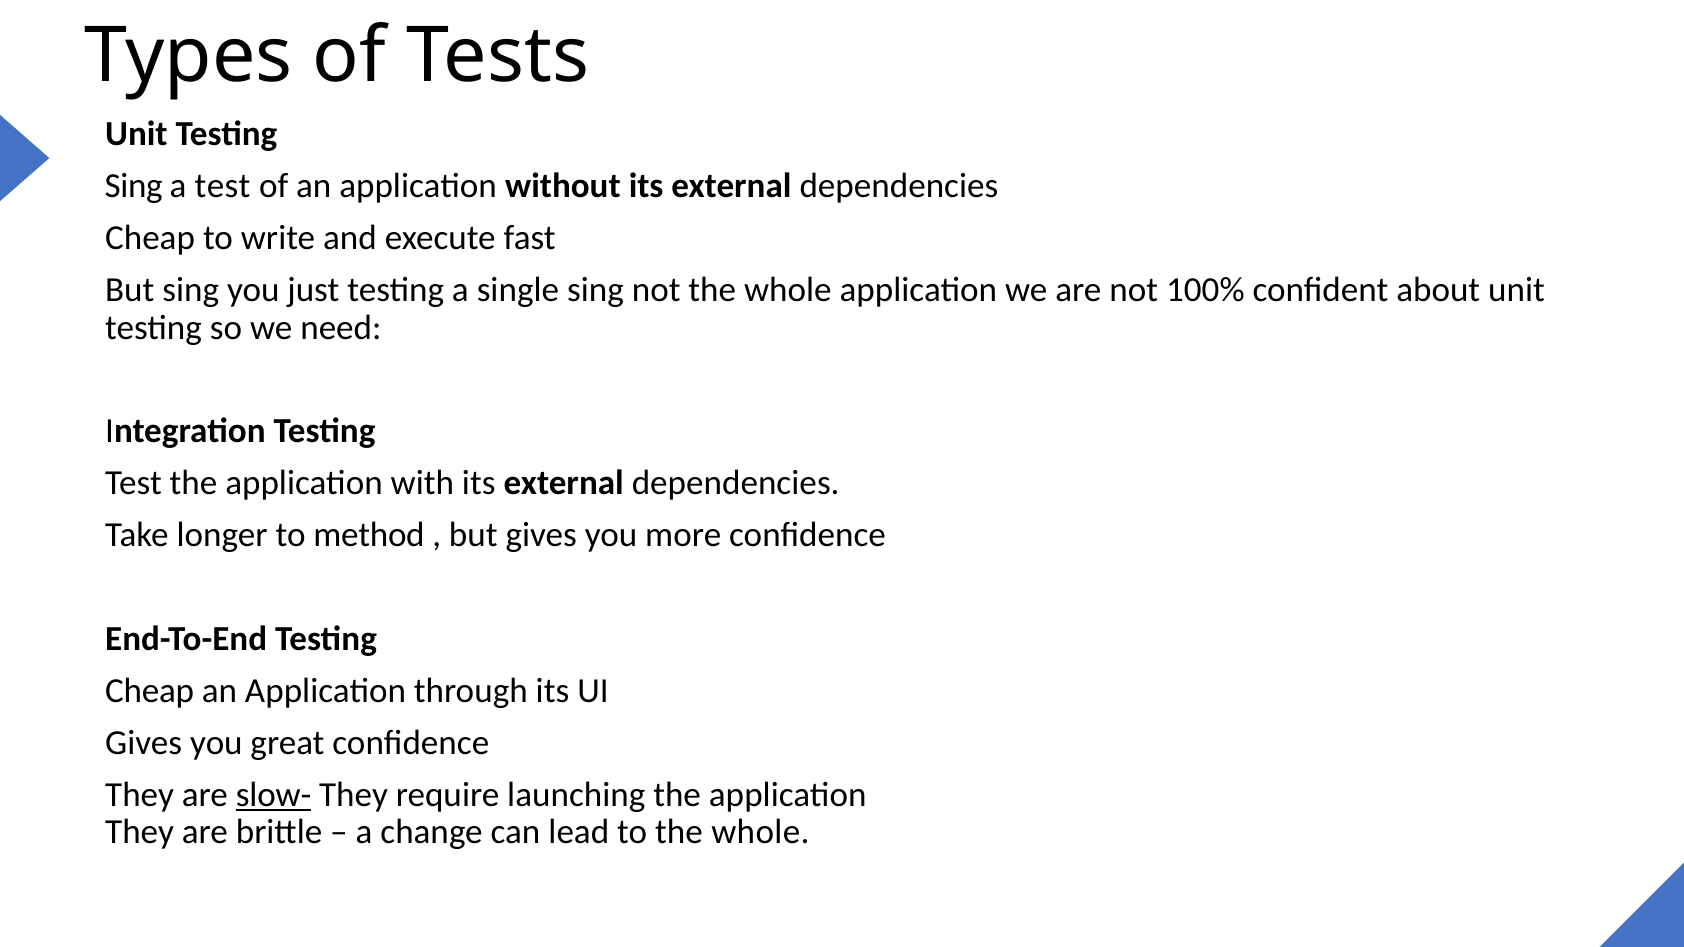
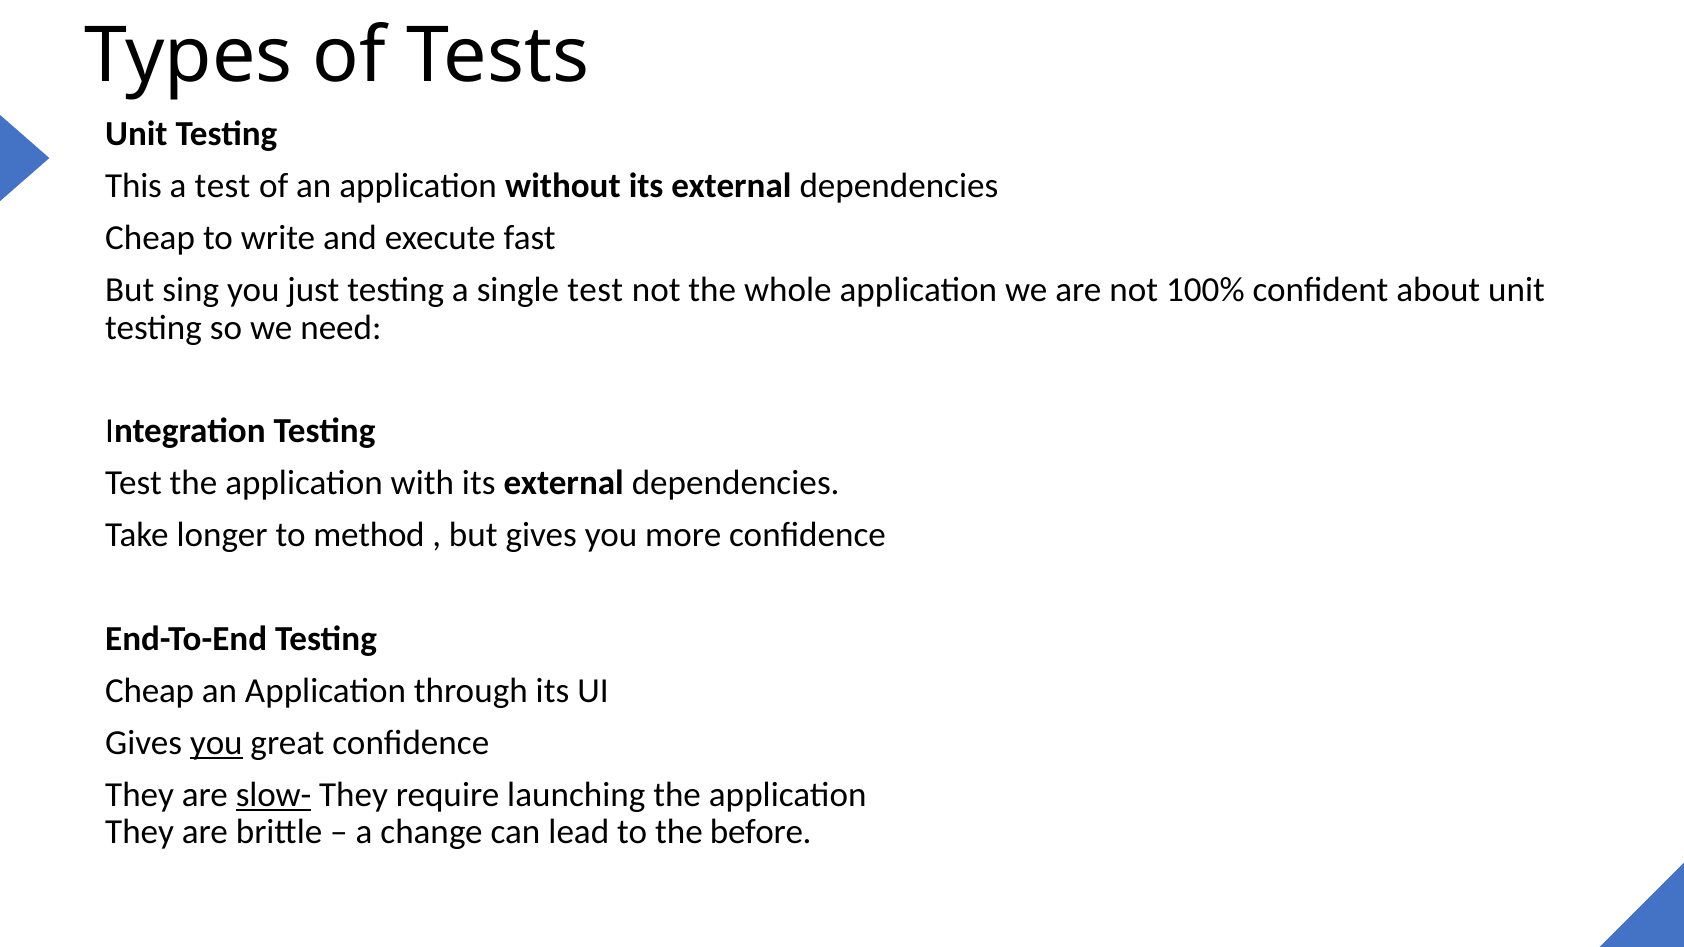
Sing at (134, 186): Sing -> This
single sing: sing -> test
you at (216, 743) underline: none -> present
to the whole: whole -> before
